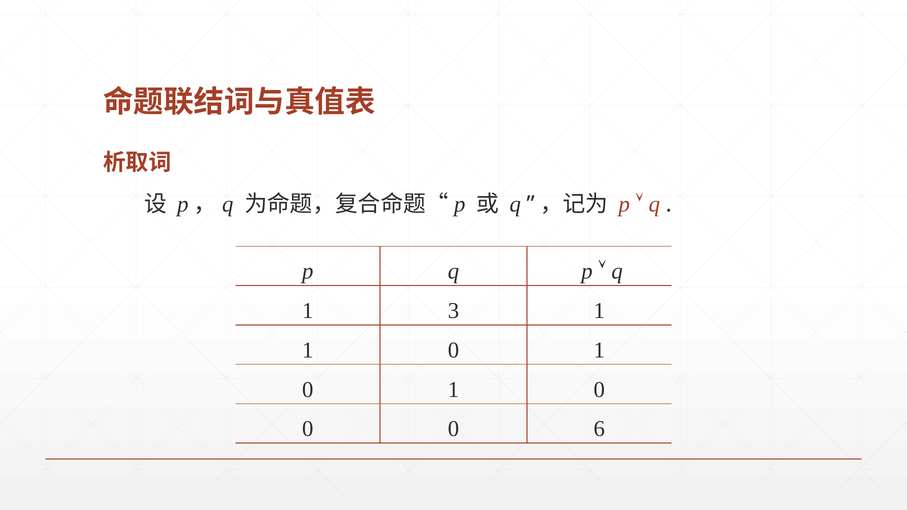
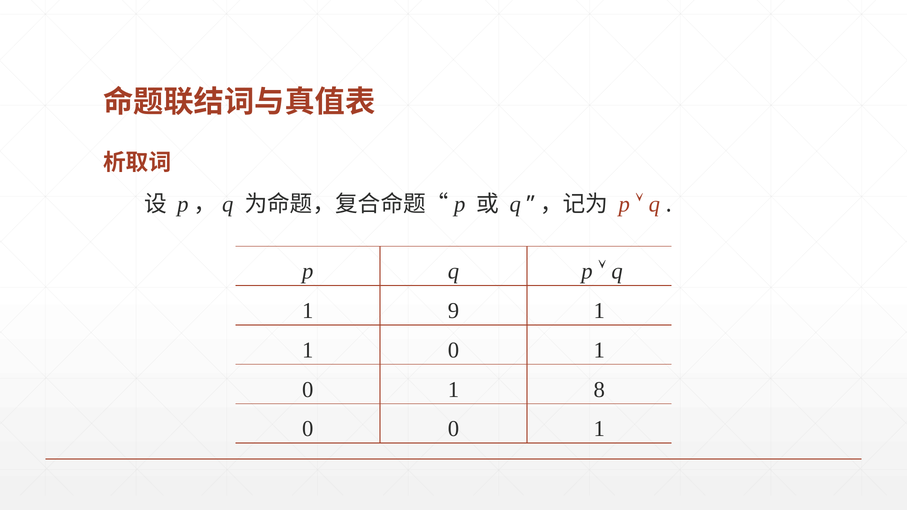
3: 3 -> 9
0 at (599, 390): 0 -> 8
0 0 6: 6 -> 1
